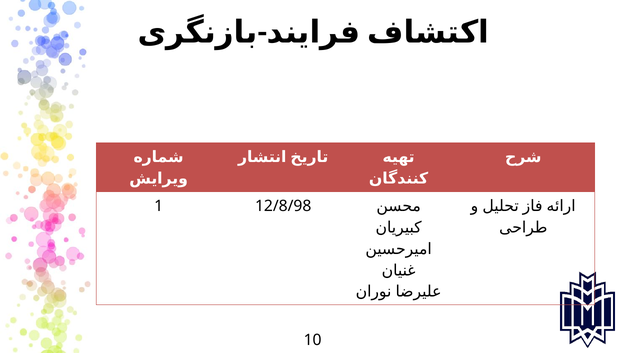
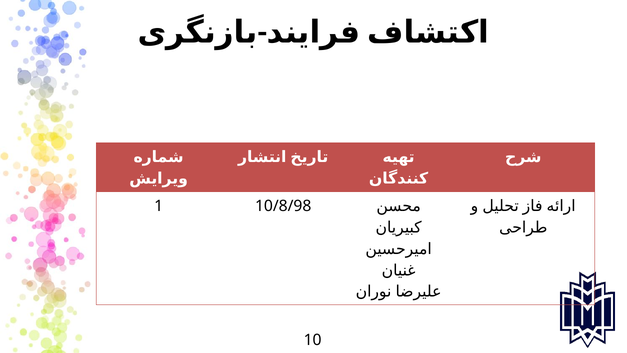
12/8/98: 12/8/98 -> 10/8/98
